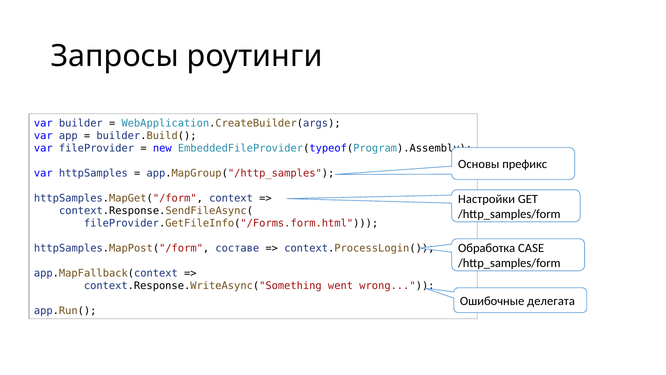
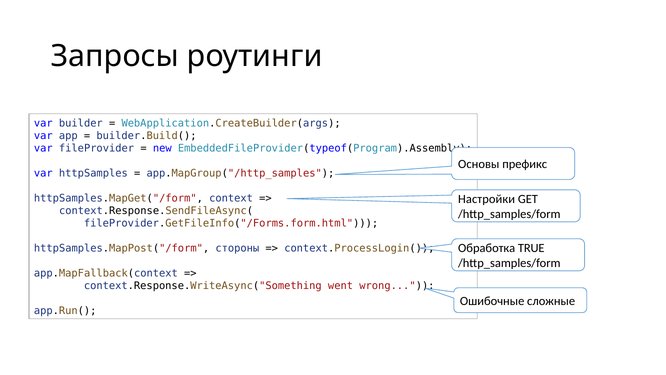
CASE: CASE -> TRUE
составе: составе -> стороны
делегата: делегата -> сложные
